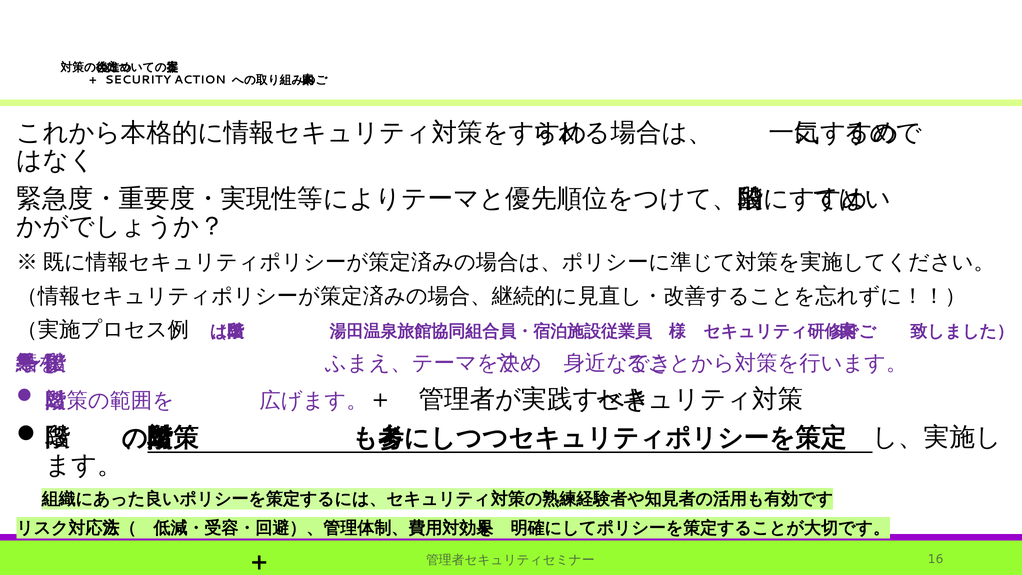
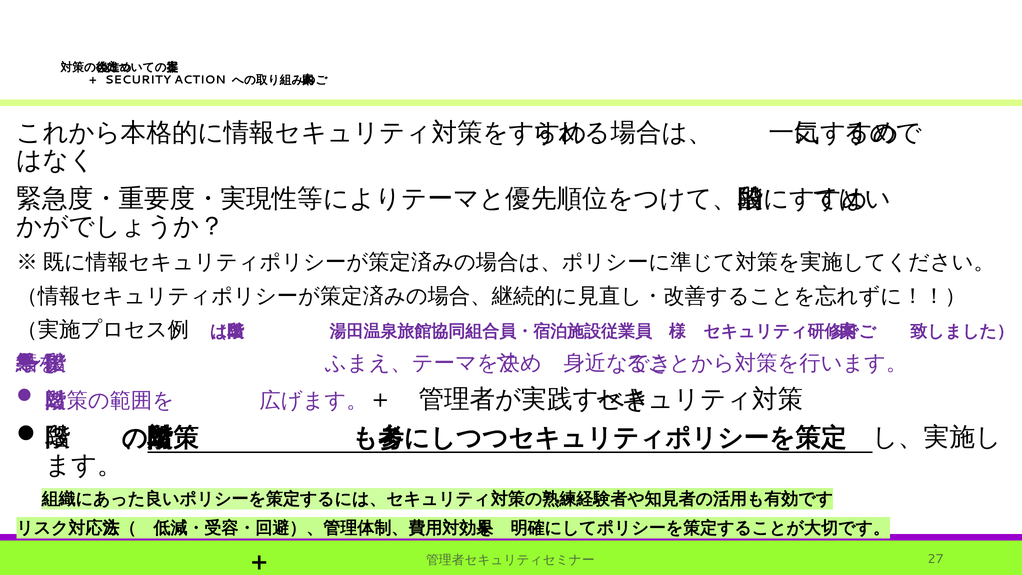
16: 16 -> 27
